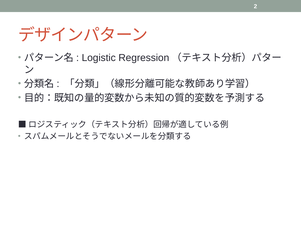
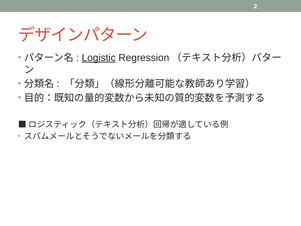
Logistic underline: none -> present
